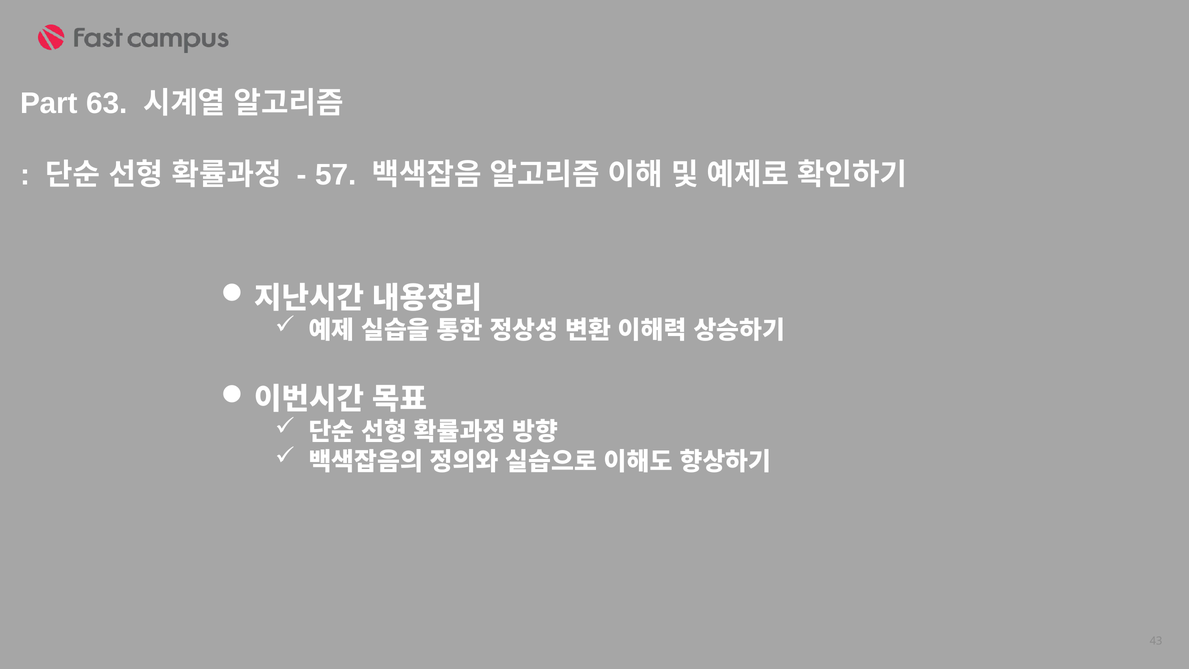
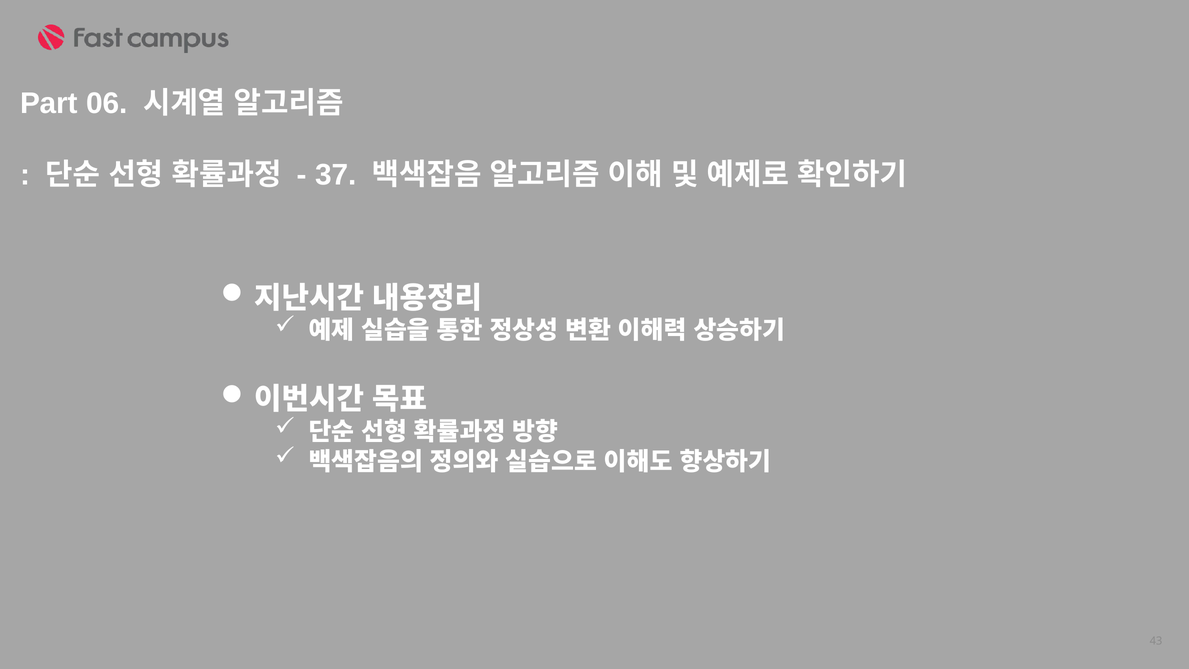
63: 63 -> 06
57: 57 -> 37
